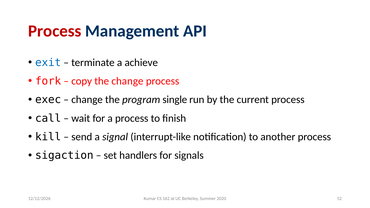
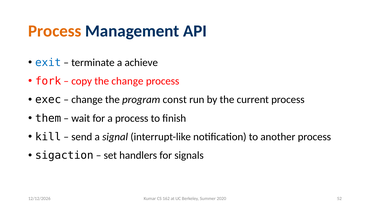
Process at (55, 31) colour: red -> orange
single: single -> const
call: call -> them
